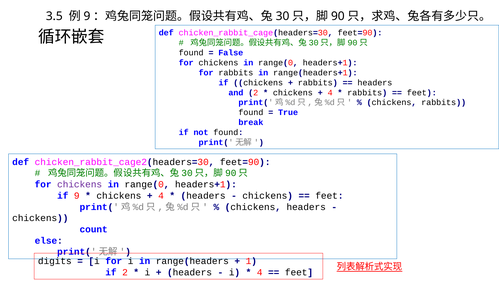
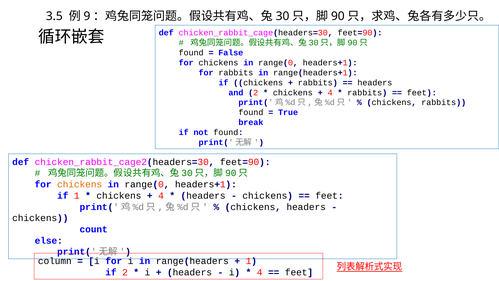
chickens at (80, 184) colour: purple -> orange
if 9: 9 -> 1
digits: digits -> column
